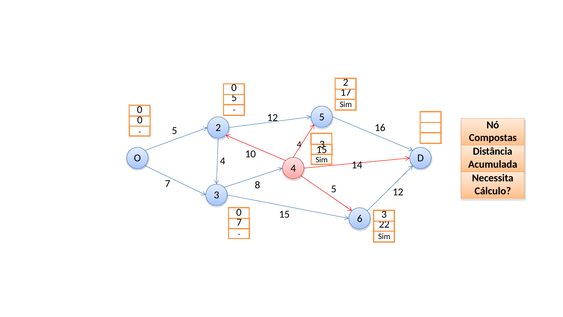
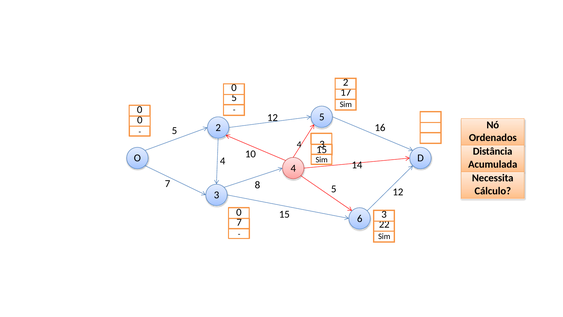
Compostas: Compostas -> Ordenados
